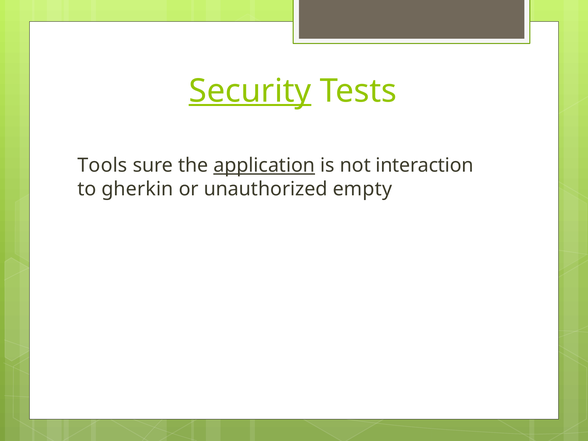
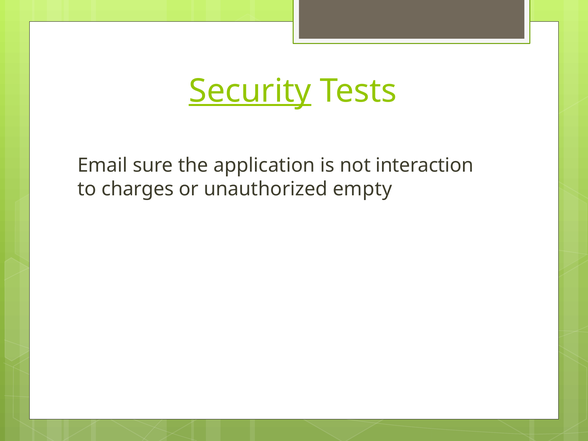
Tools: Tools -> Email
application underline: present -> none
gherkin: gherkin -> charges
